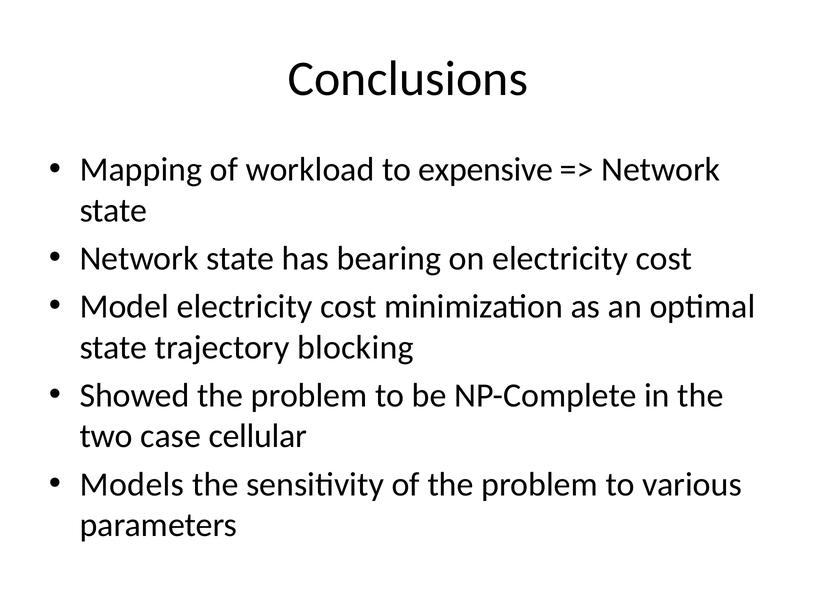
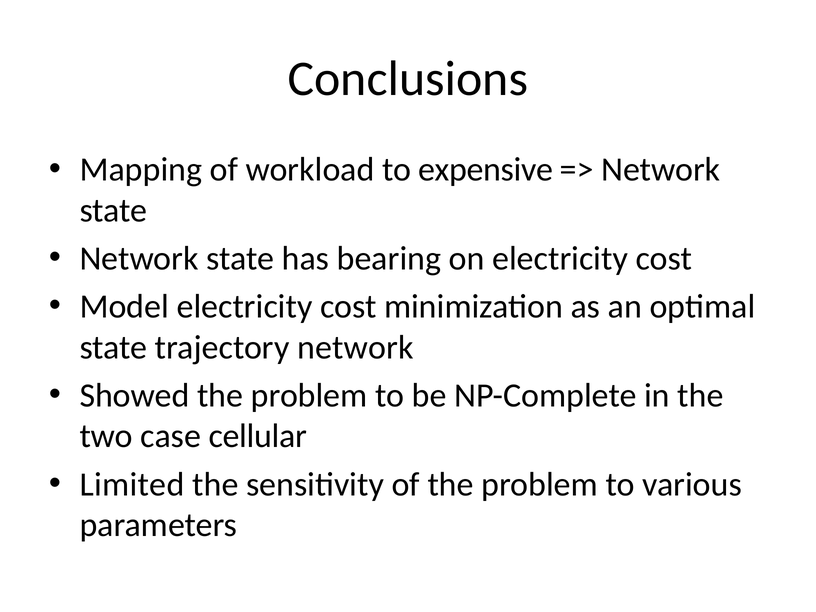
trajectory blocking: blocking -> network
Models: Models -> Limited
